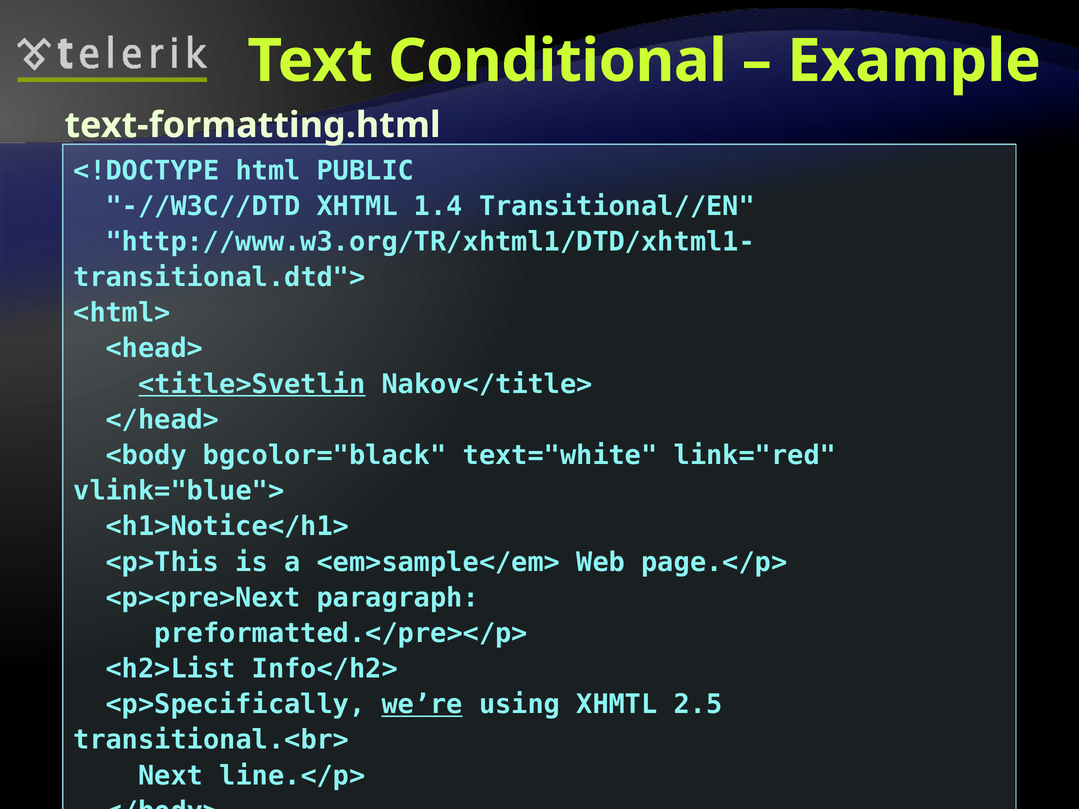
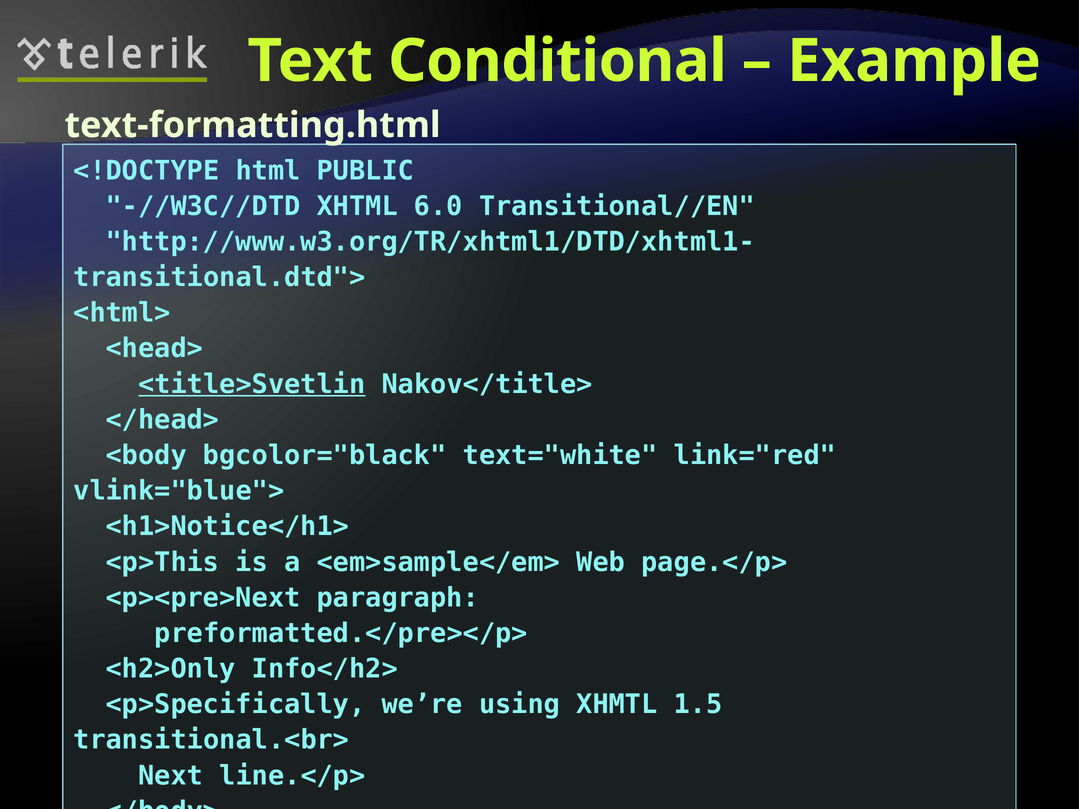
1.4: 1.4 -> 6.0
<h2>List: <h2>List -> <h2>Only
we’re underline: present -> none
2.5: 2.5 -> 1.5
